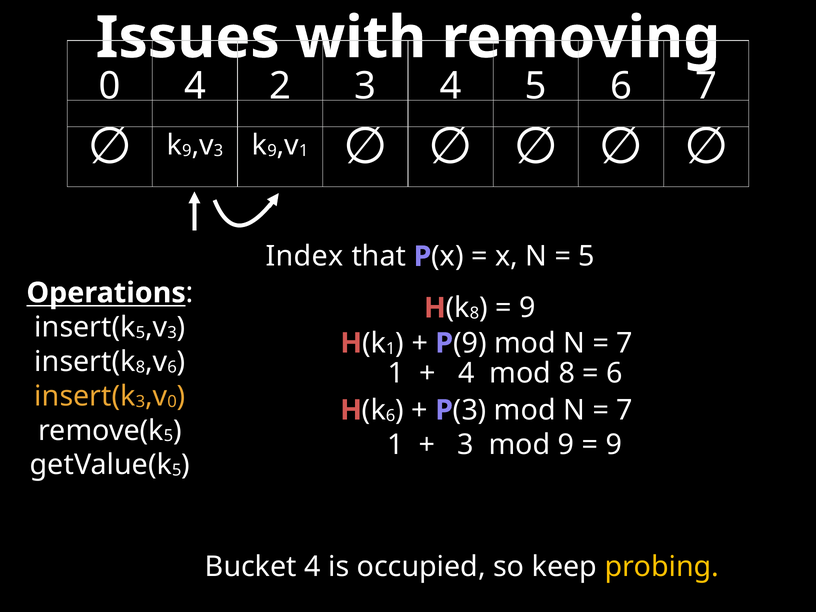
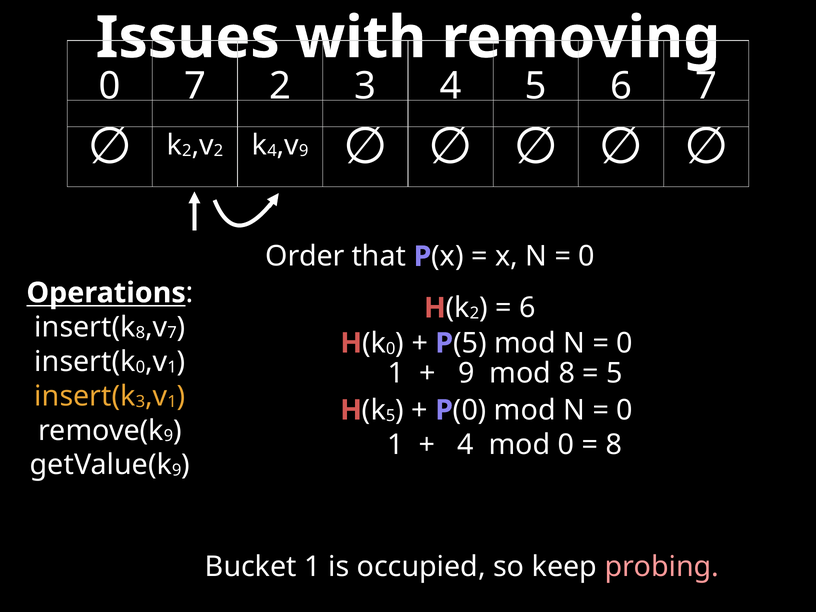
0 4: 4 -> 7
9 at (187, 151): 9 -> 2
3 at (218, 151): 3 -> 2
9 at (272, 151): 9 -> 4
1 at (304, 151): 1 -> 9
Index: Index -> Order
5 at (587, 256): 5 -> 0
8 at (474, 313): 8 -> 2
9 at (527, 308): 9 -> 6
5 at (140, 333): 5 -> 8
3 at (172, 333): 3 -> 7
1 at (391, 349): 1 -> 0
9 at (470, 343): 9 -> 5
7 at (625, 343): 7 -> 0
8 at (140, 367): 8 -> 0
6 at (172, 367): 6 -> 1
4 at (466, 373): 4 -> 9
6 at (614, 373): 6 -> 5
0 at (172, 402): 0 -> 1
6 at (391, 416): 6 -> 5
3 at (470, 410): 3 -> 0
7 at (625, 410): 7 -> 0
5 at (169, 436): 5 -> 9
3 at (466, 445): 3 -> 4
mod 9: 9 -> 0
9 at (614, 445): 9 -> 8
5 at (177, 470): 5 -> 9
Bucket 4: 4 -> 1
probing colour: yellow -> pink
